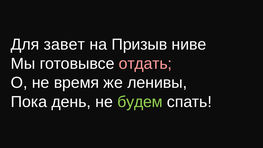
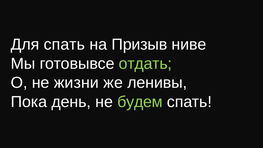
Для завет: завет -> спать
отдать colour: pink -> light green
время: время -> жизни
